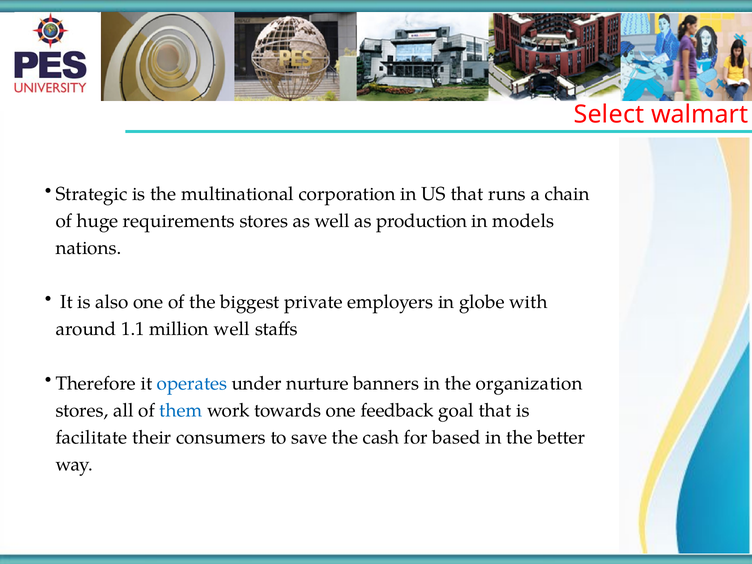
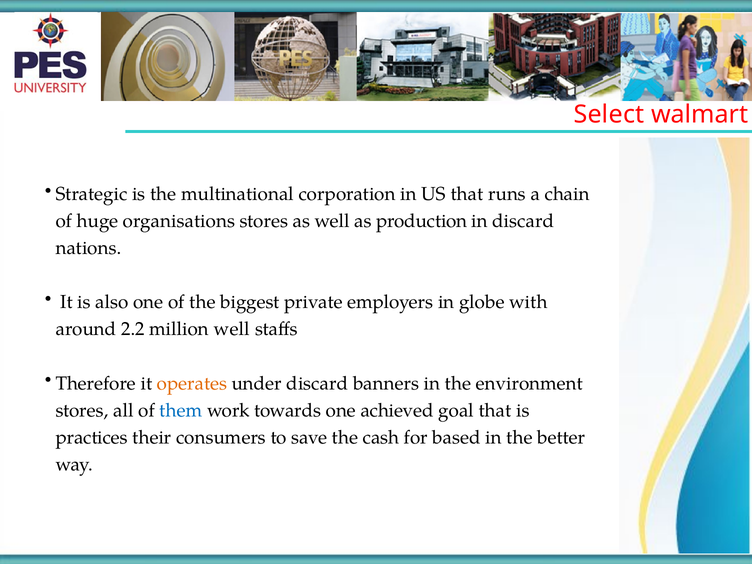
requirements: requirements -> organisations
in models: models -> discard
1.1: 1.1 -> 2.2
operates colour: blue -> orange
under nurture: nurture -> discard
organization: organization -> environment
feedback: feedback -> achieved
facilitate: facilitate -> practices
